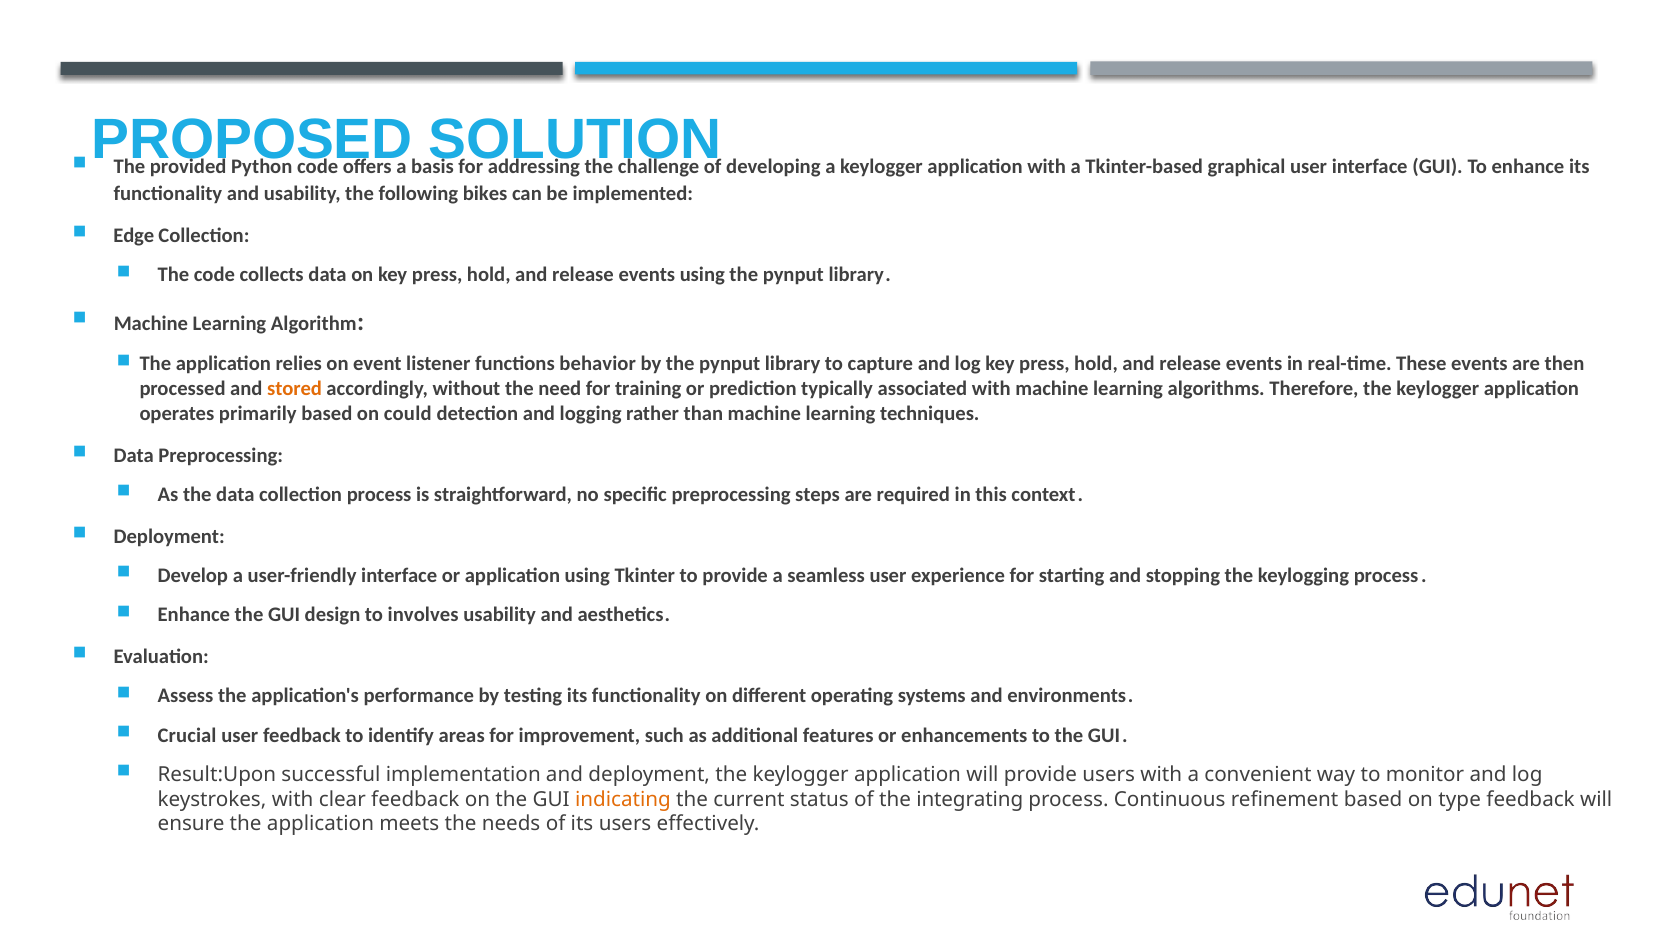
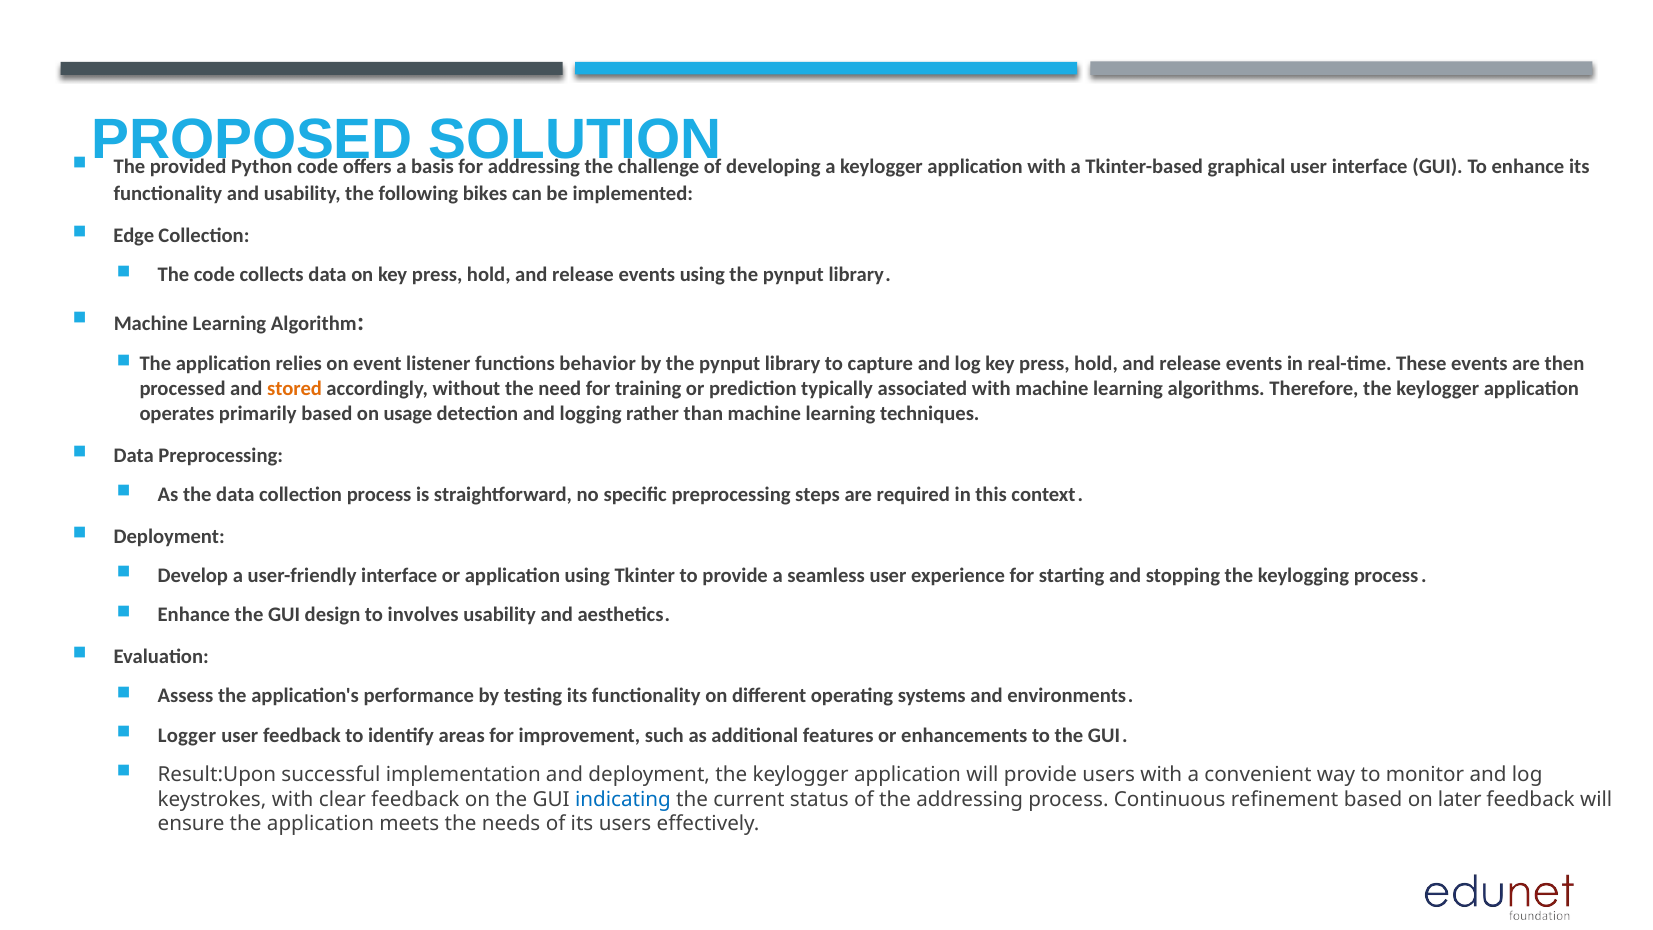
could: could -> usage
Crucial: Crucial -> Logger
indicating colour: orange -> blue
the integrating: integrating -> addressing
type: type -> later
